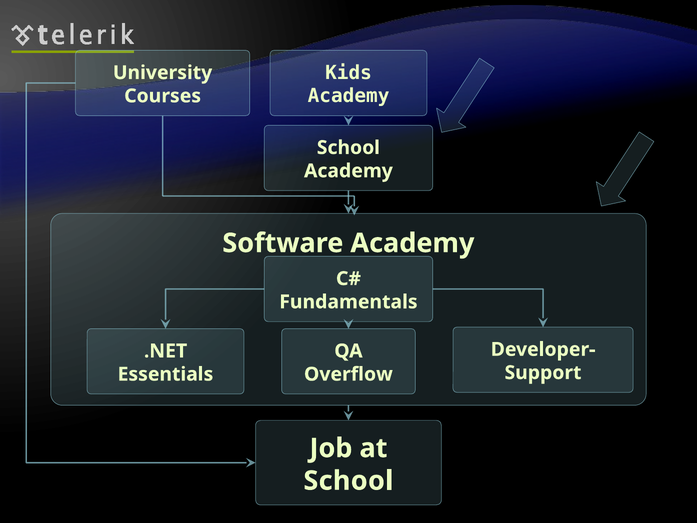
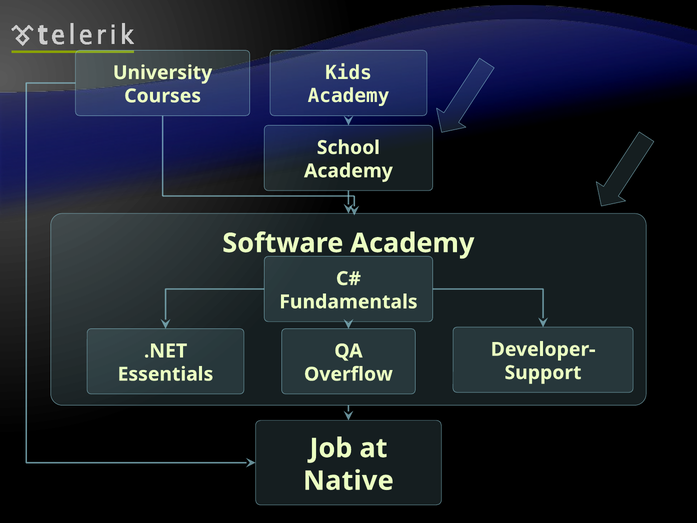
School at (348, 481): School -> Native
